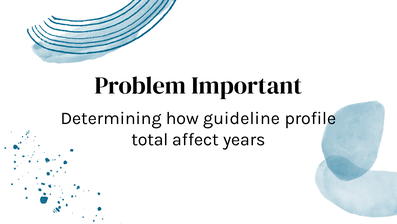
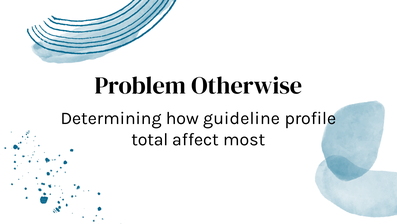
Important: Important -> Otherwise
years: years -> most
